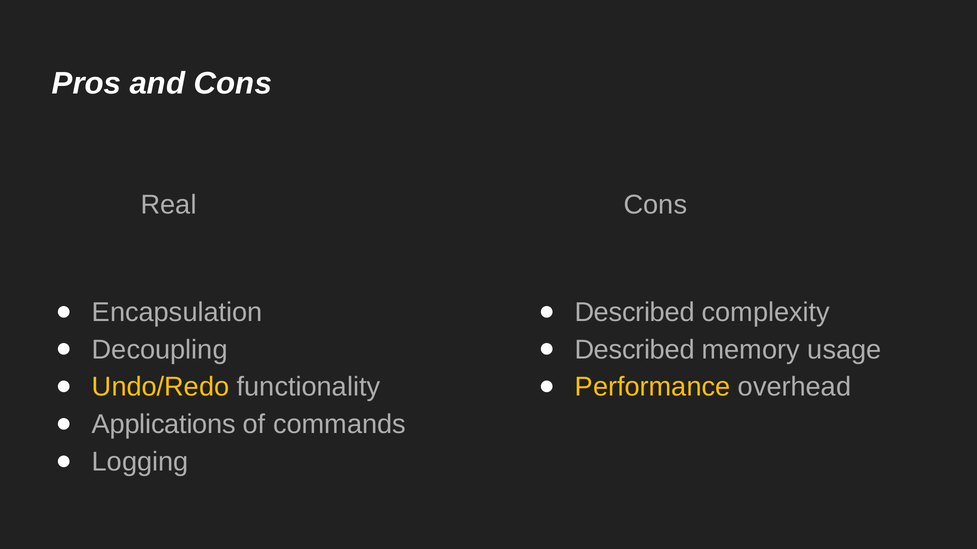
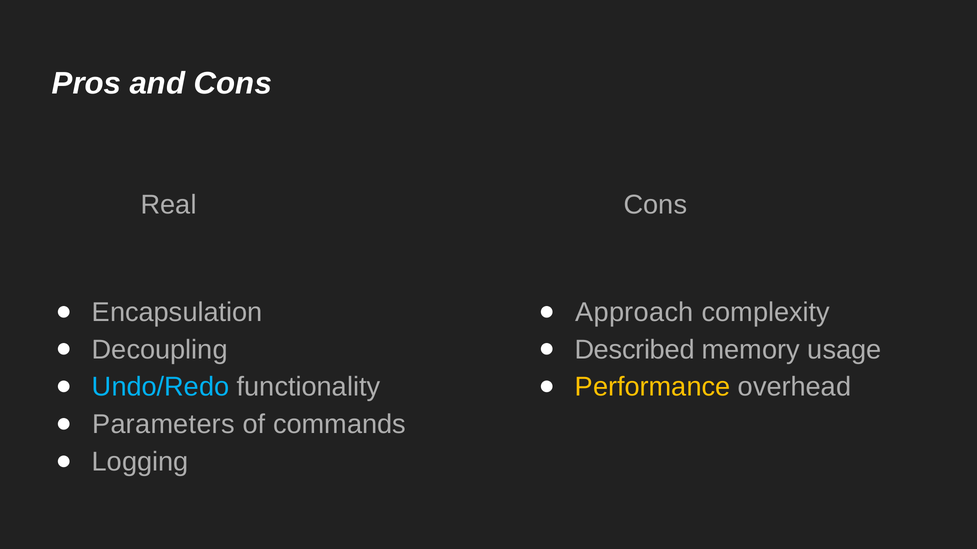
Described at (635, 312): Described -> Approach
Undo/Redo colour: yellow -> light blue
Applications: Applications -> Parameters
